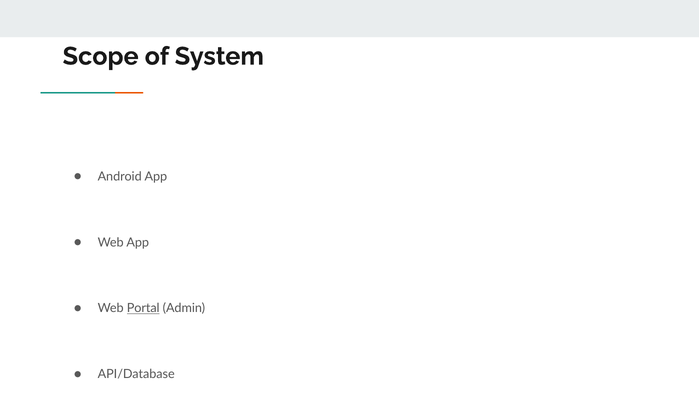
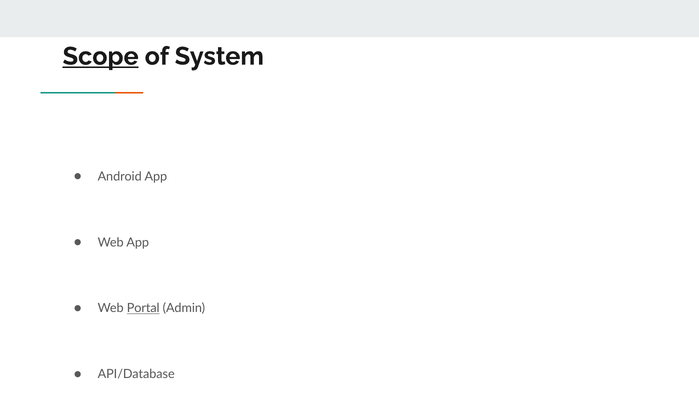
Scope underline: none -> present
